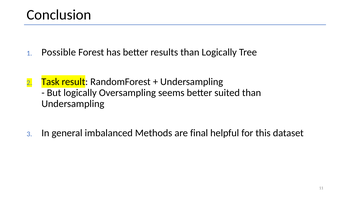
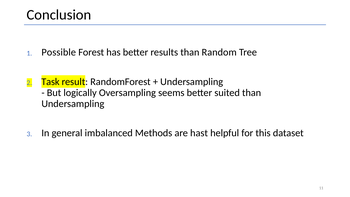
than Logically: Logically -> Random
final: final -> hast
